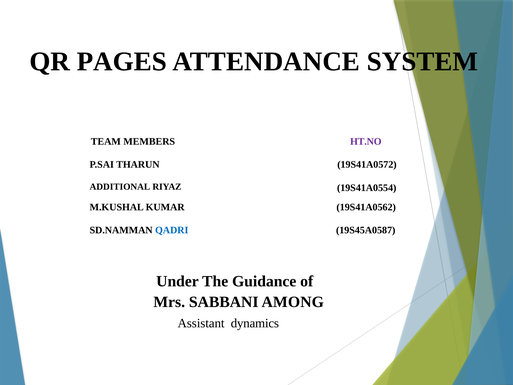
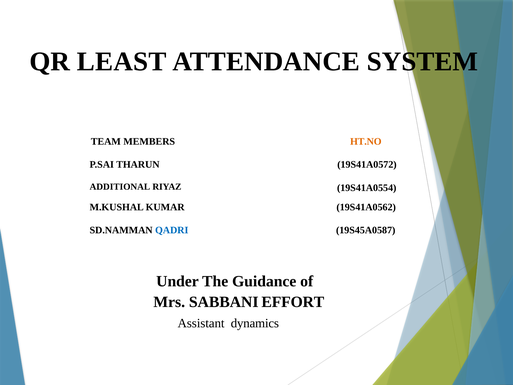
PAGES: PAGES -> LEAST
HT.NO colour: purple -> orange
AMONG: AMONG -> EFFORT
